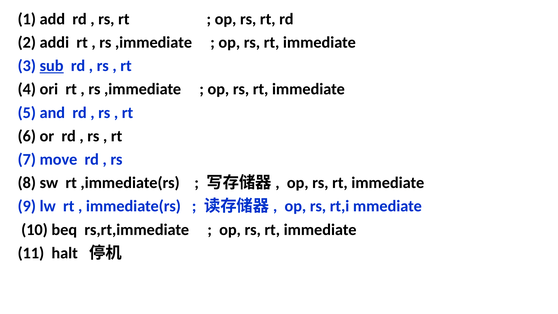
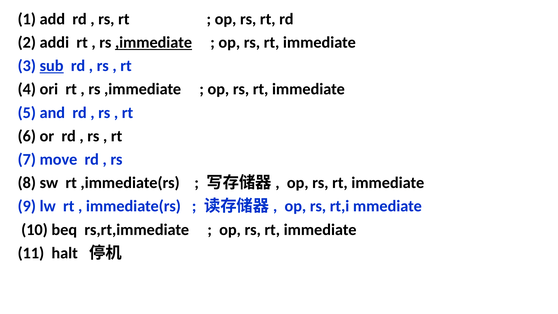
,immediate at (154, 42) underline: none -> present
